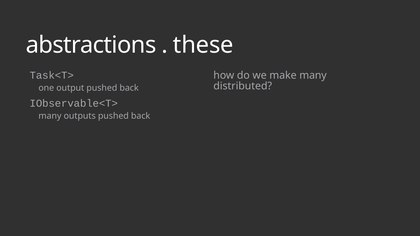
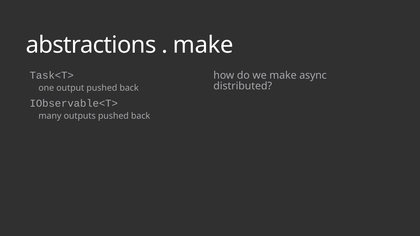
these at (203, 45): these -> make
make many: many -> async
